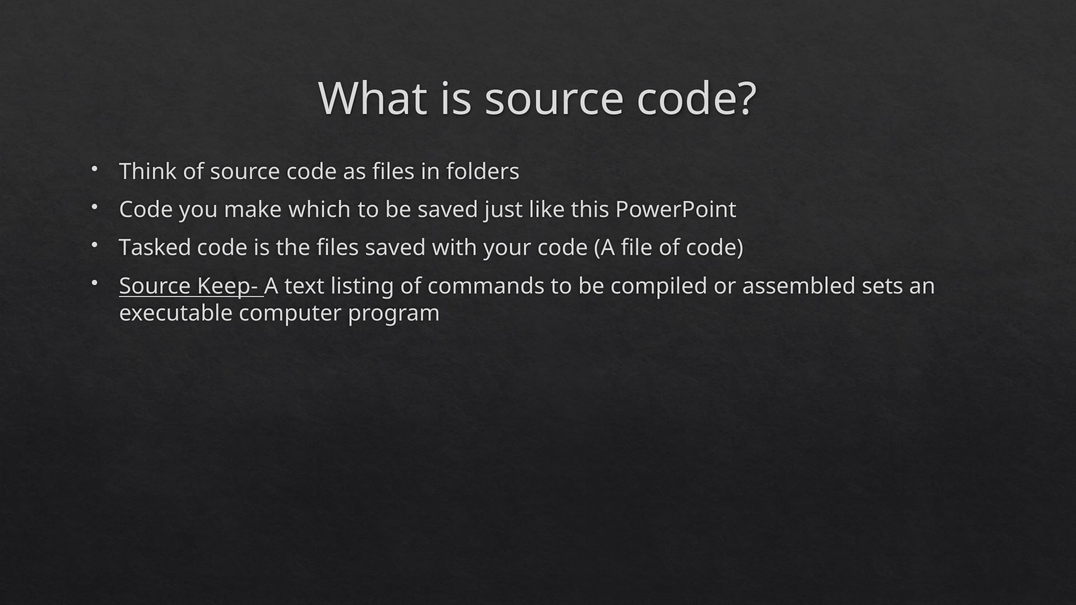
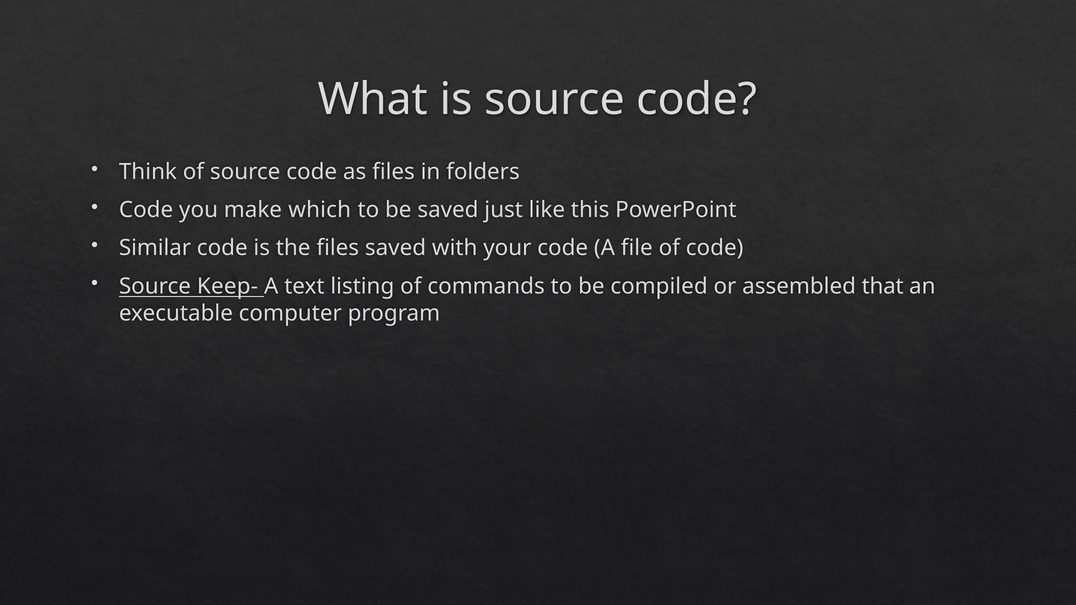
Tasked: Tasked -> Similar
sets: sets -> that
